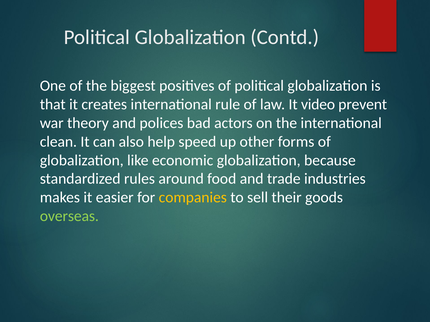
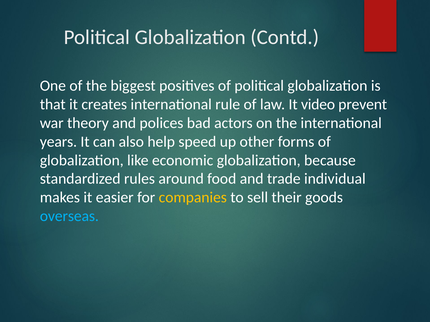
clean: clean -> years
industries: industries -> individual
overseas colour: light green -> light blue
